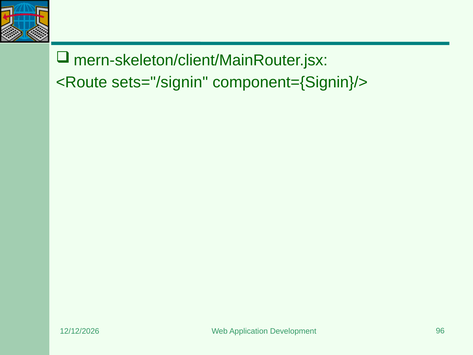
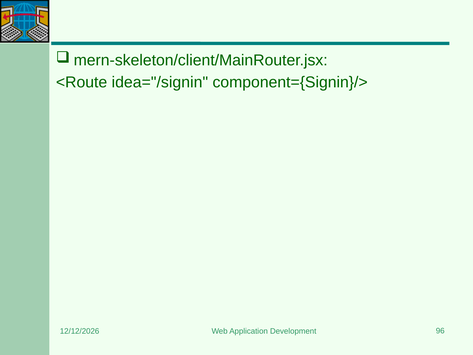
sets="/signin: sets="/signin -> idea="/signin
